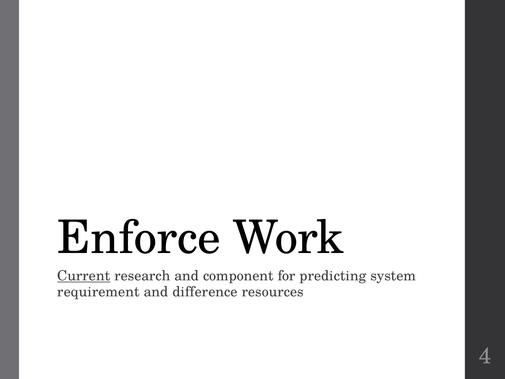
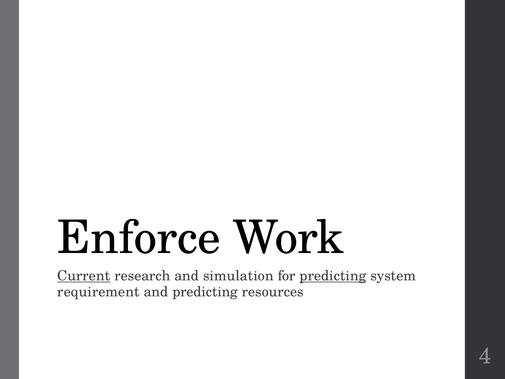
component: component -> simulation
predicting at (333, 276) underline: none -> present
and difference: difference -> predicting
